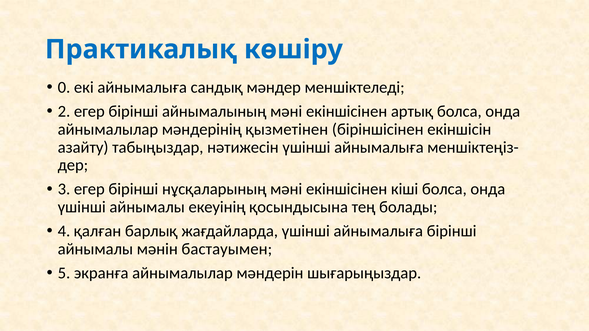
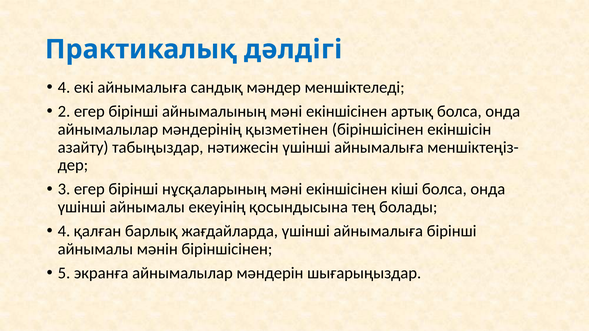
көшіру: көшіру -> дәлдігі
0 at (64, 87): 0 -> 4
мәнін бастауымен: бастауымен -> біріншісінен
